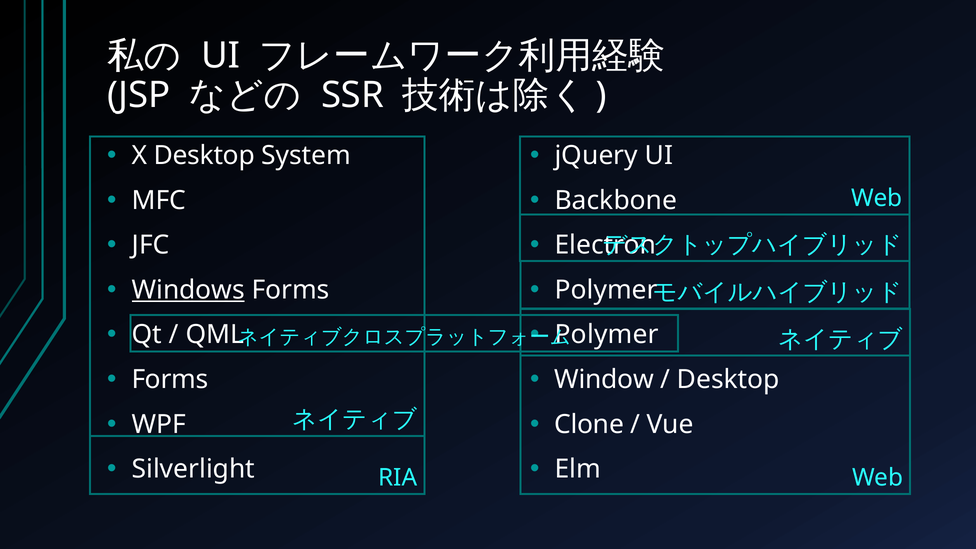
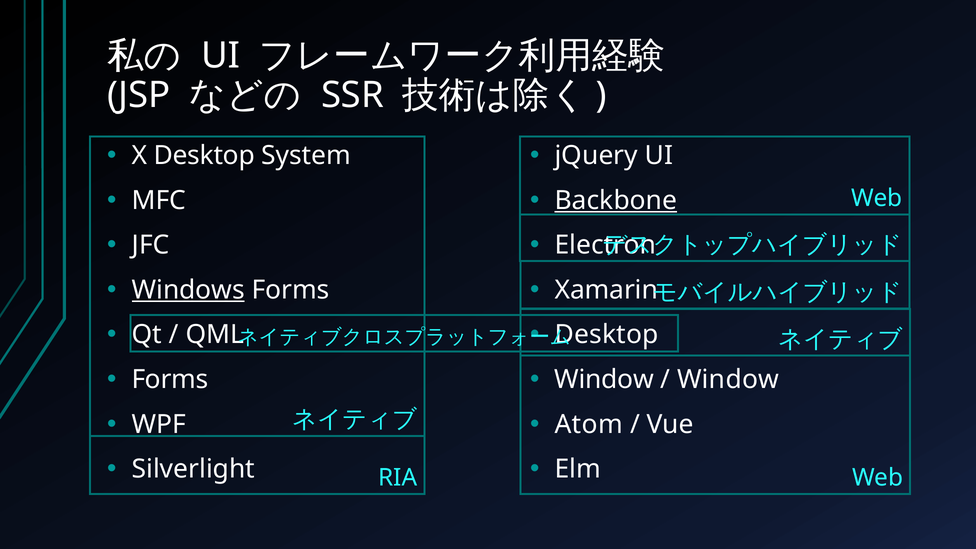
Backbone underline: none -> present
Polymer at (606, 290): Polymer -> Xamarin
Polymer at (607, 335): Polymer -> Desktop
Desktop at (728, 380): Desktop -> Window
Clone: Clone -> Atom
